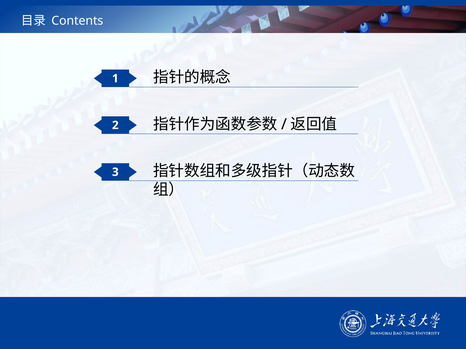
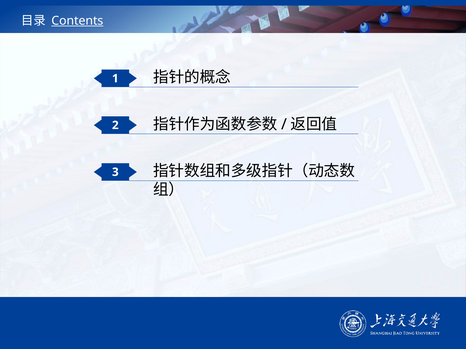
Contents underline: none -> present
